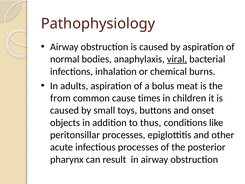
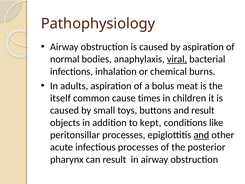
from: from -> itself
and onset: onset -> result
thus: thus -> kept
and at (201, 135) underline: none -> present
